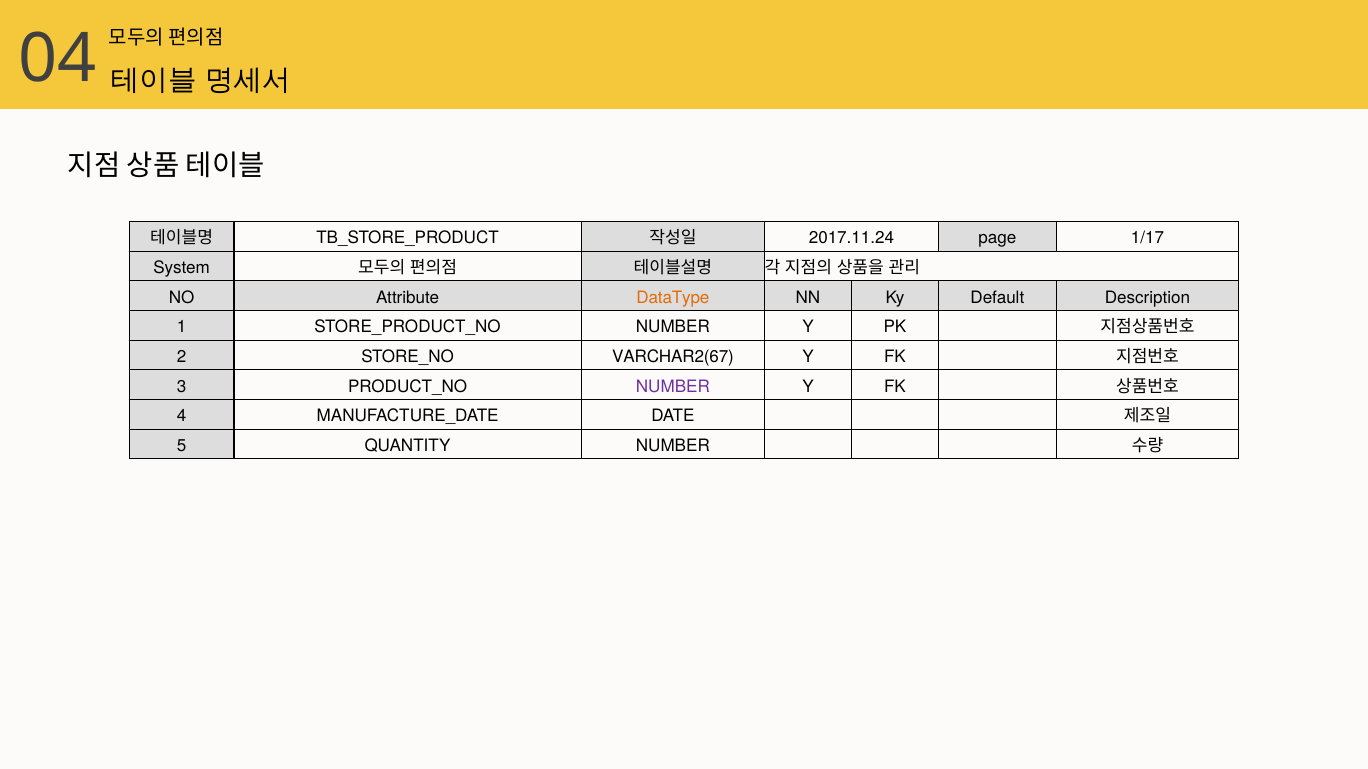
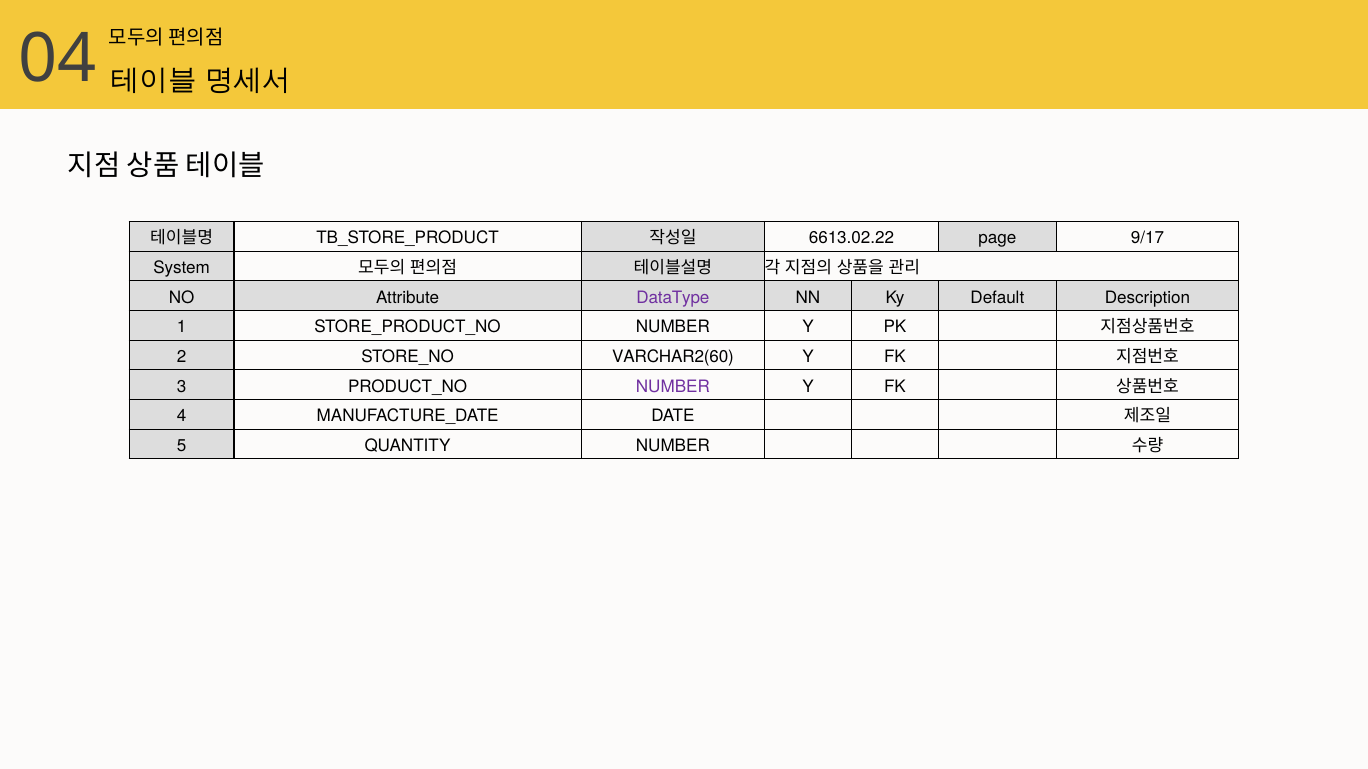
2017.11.24: 2017.11.24 -> 6613.02.22
1/17: 1/17 -> 9/17
DataType colour: orange -> purple
VARCHAR2(67: VARCHAR2(67 -> VARCHAR2(60
